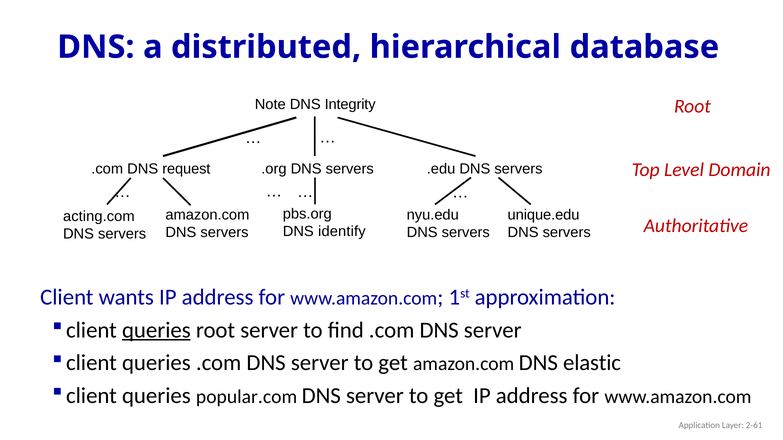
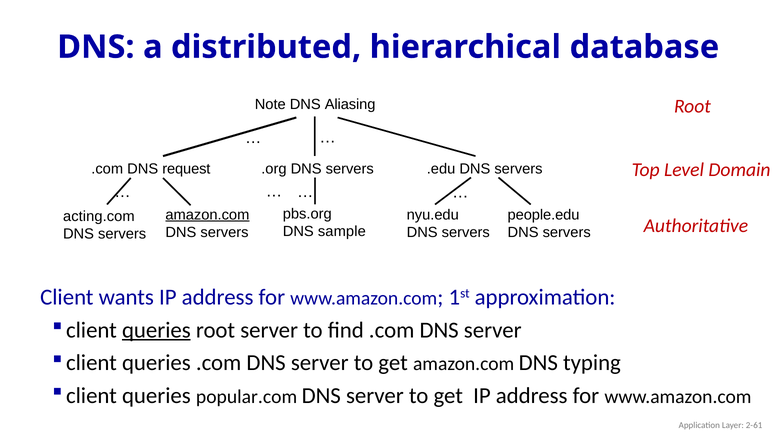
Integrity: Integrity -> Aliasing
amazon.com at (207, 215) underline: none -> present
unique.edu: unique.edu -> people.edu
identify: identify -> sample
elastic: elastic -> typing
